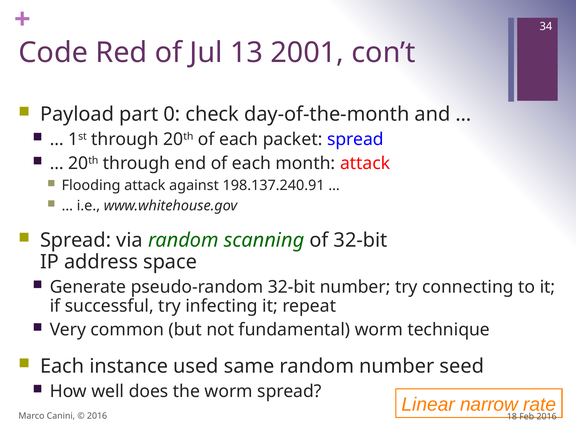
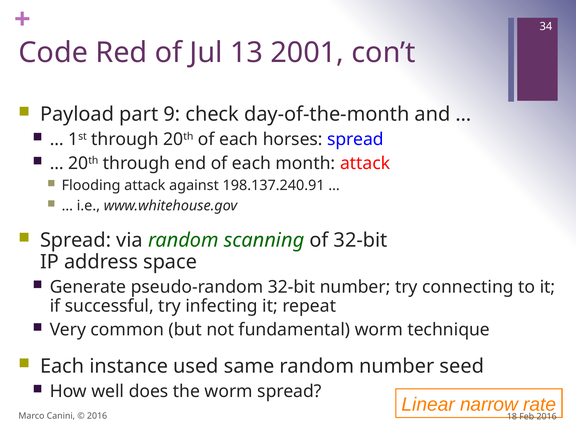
0: 0 -> 9
packet: packet -> horses
